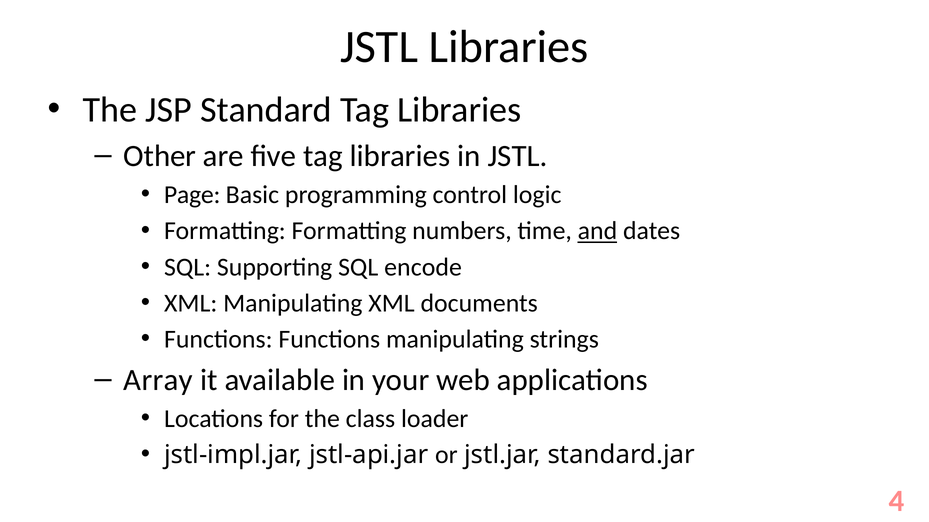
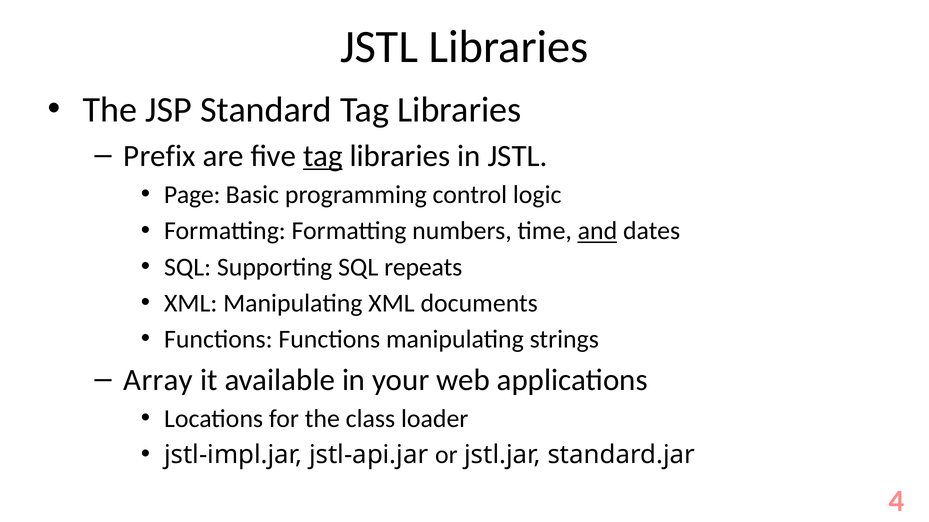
Other: Other -> Prefix
tag at (323, 156) underline: none -> present
encode: encode -> repeats
